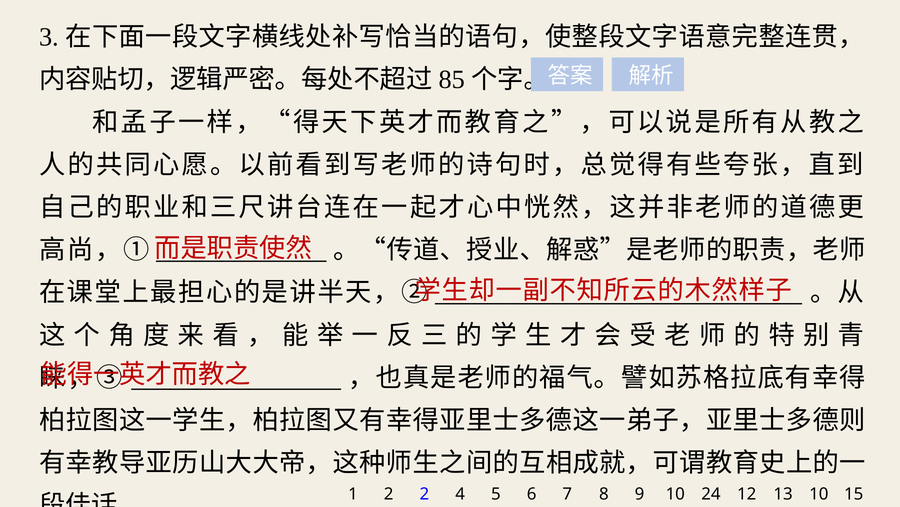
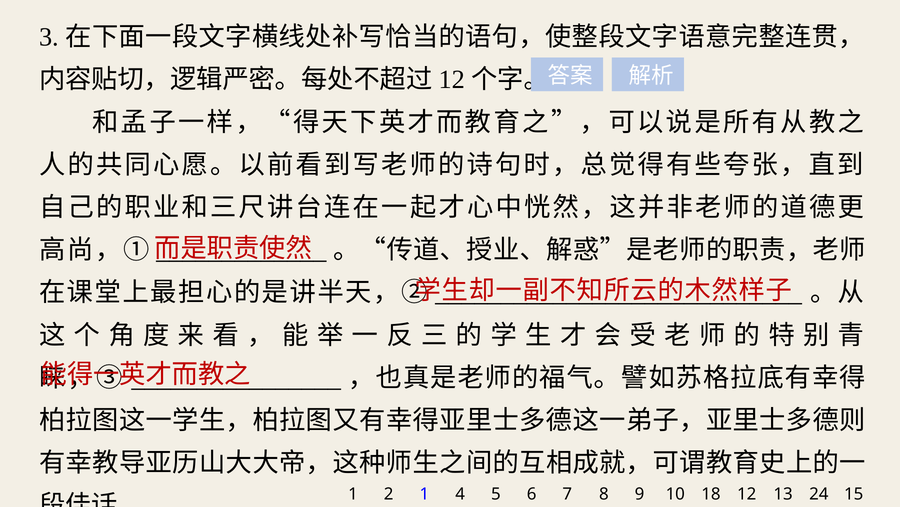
85 at (452, 80): 85 -> 12
2 2: 2 -> 1
24: 24 -> 18
13 10: 10 -> 24
